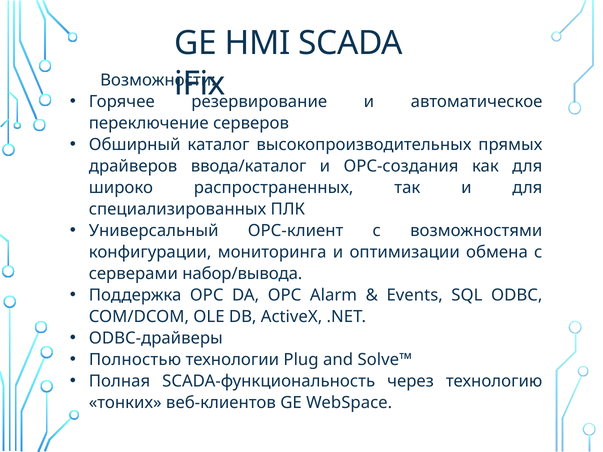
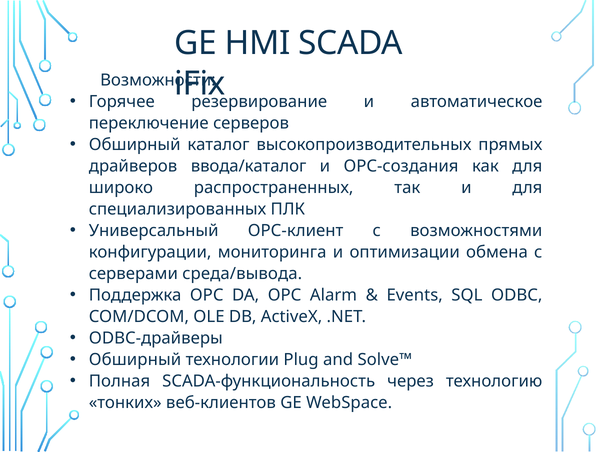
набор/вывода: набор/вывода -> среда/вывода
Полностью at (135, 360): Полностью -> Обширный
